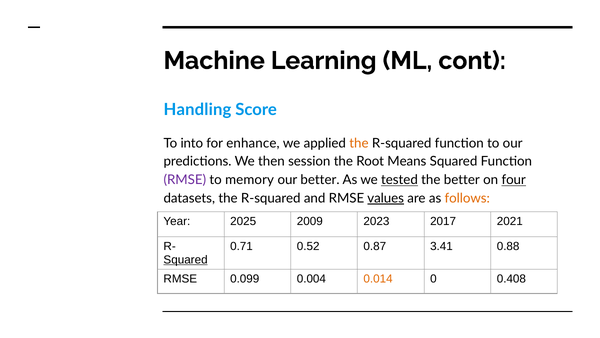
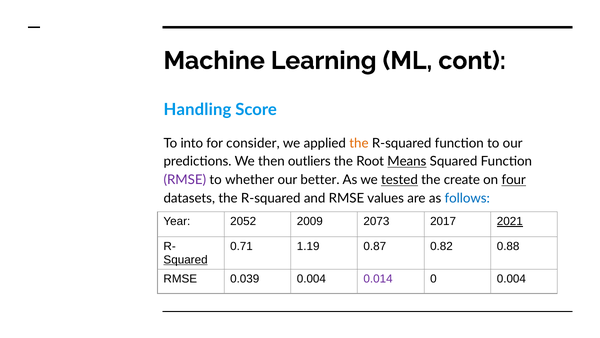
enhance: enhance -> consider
session: session -> outliers
Means underline: none -> present
memory: memory -> whether
the better: better -> create
values underline: present -> none
follows colour: orange -> blue
2025: 2025 -> 2052
2023: 2023 -> 2073
2021 underline: none -> present
0.52: 0.52 -> 1.19
3.41: 3.41 -> 0.82
0.099: 0.099 -> 0.039
0.014 colour: orange -> purple
0 0.408: 0.408 -> 0.004
